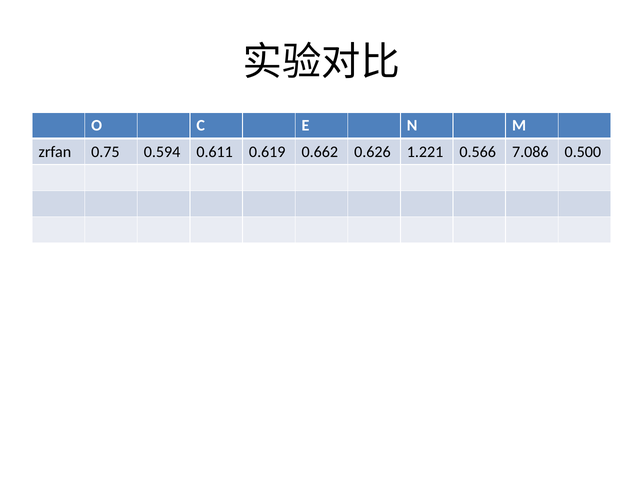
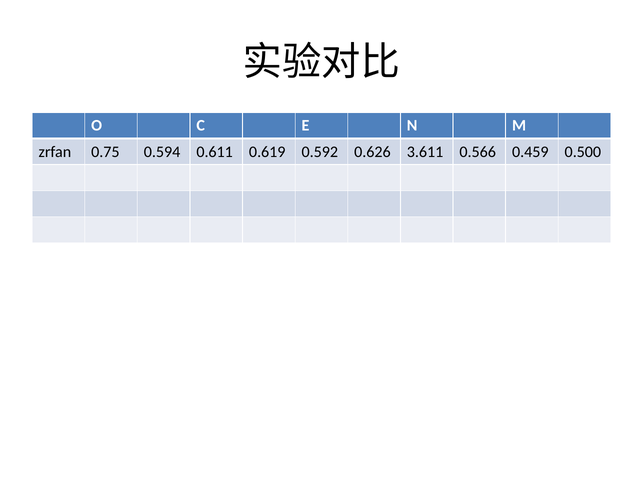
0.662: 0.662 -> 0.592
1.221: 1.221 -> 3.611
7.086: 7.086 -> 0.459
